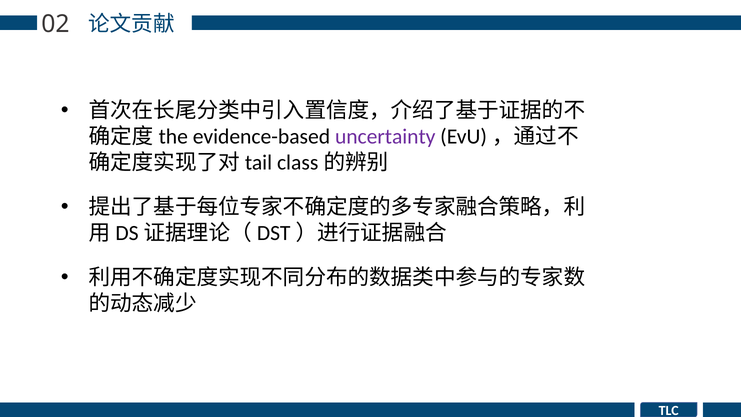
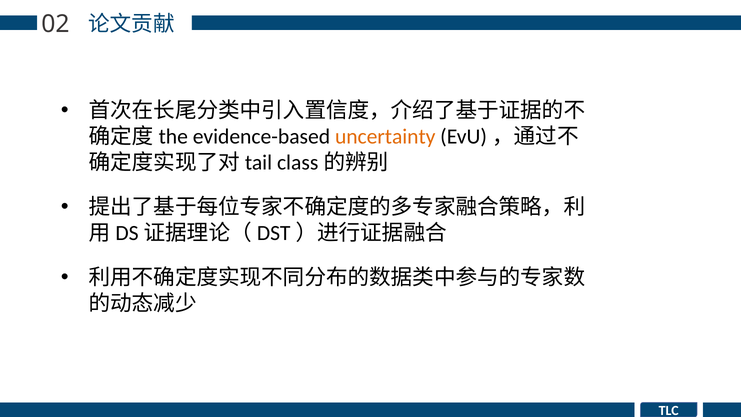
uncertainty colour: purple -> orange
